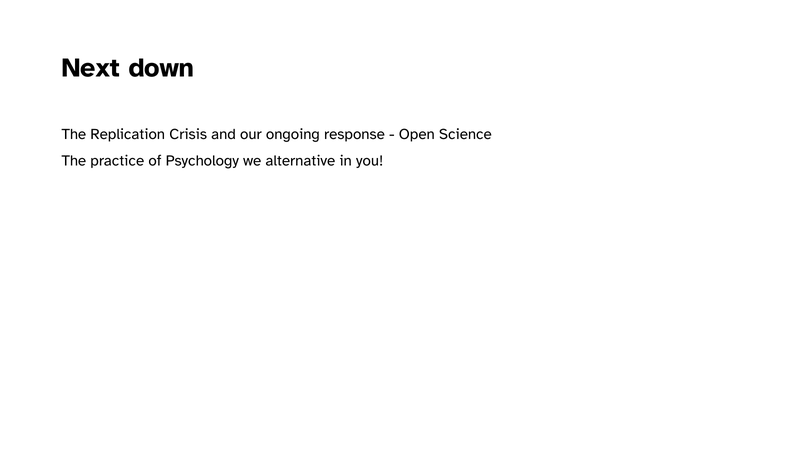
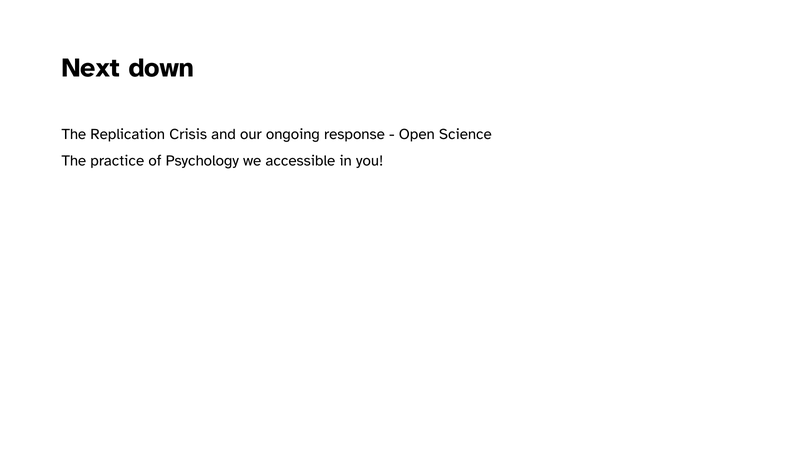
alternative: alternative -> accessible
